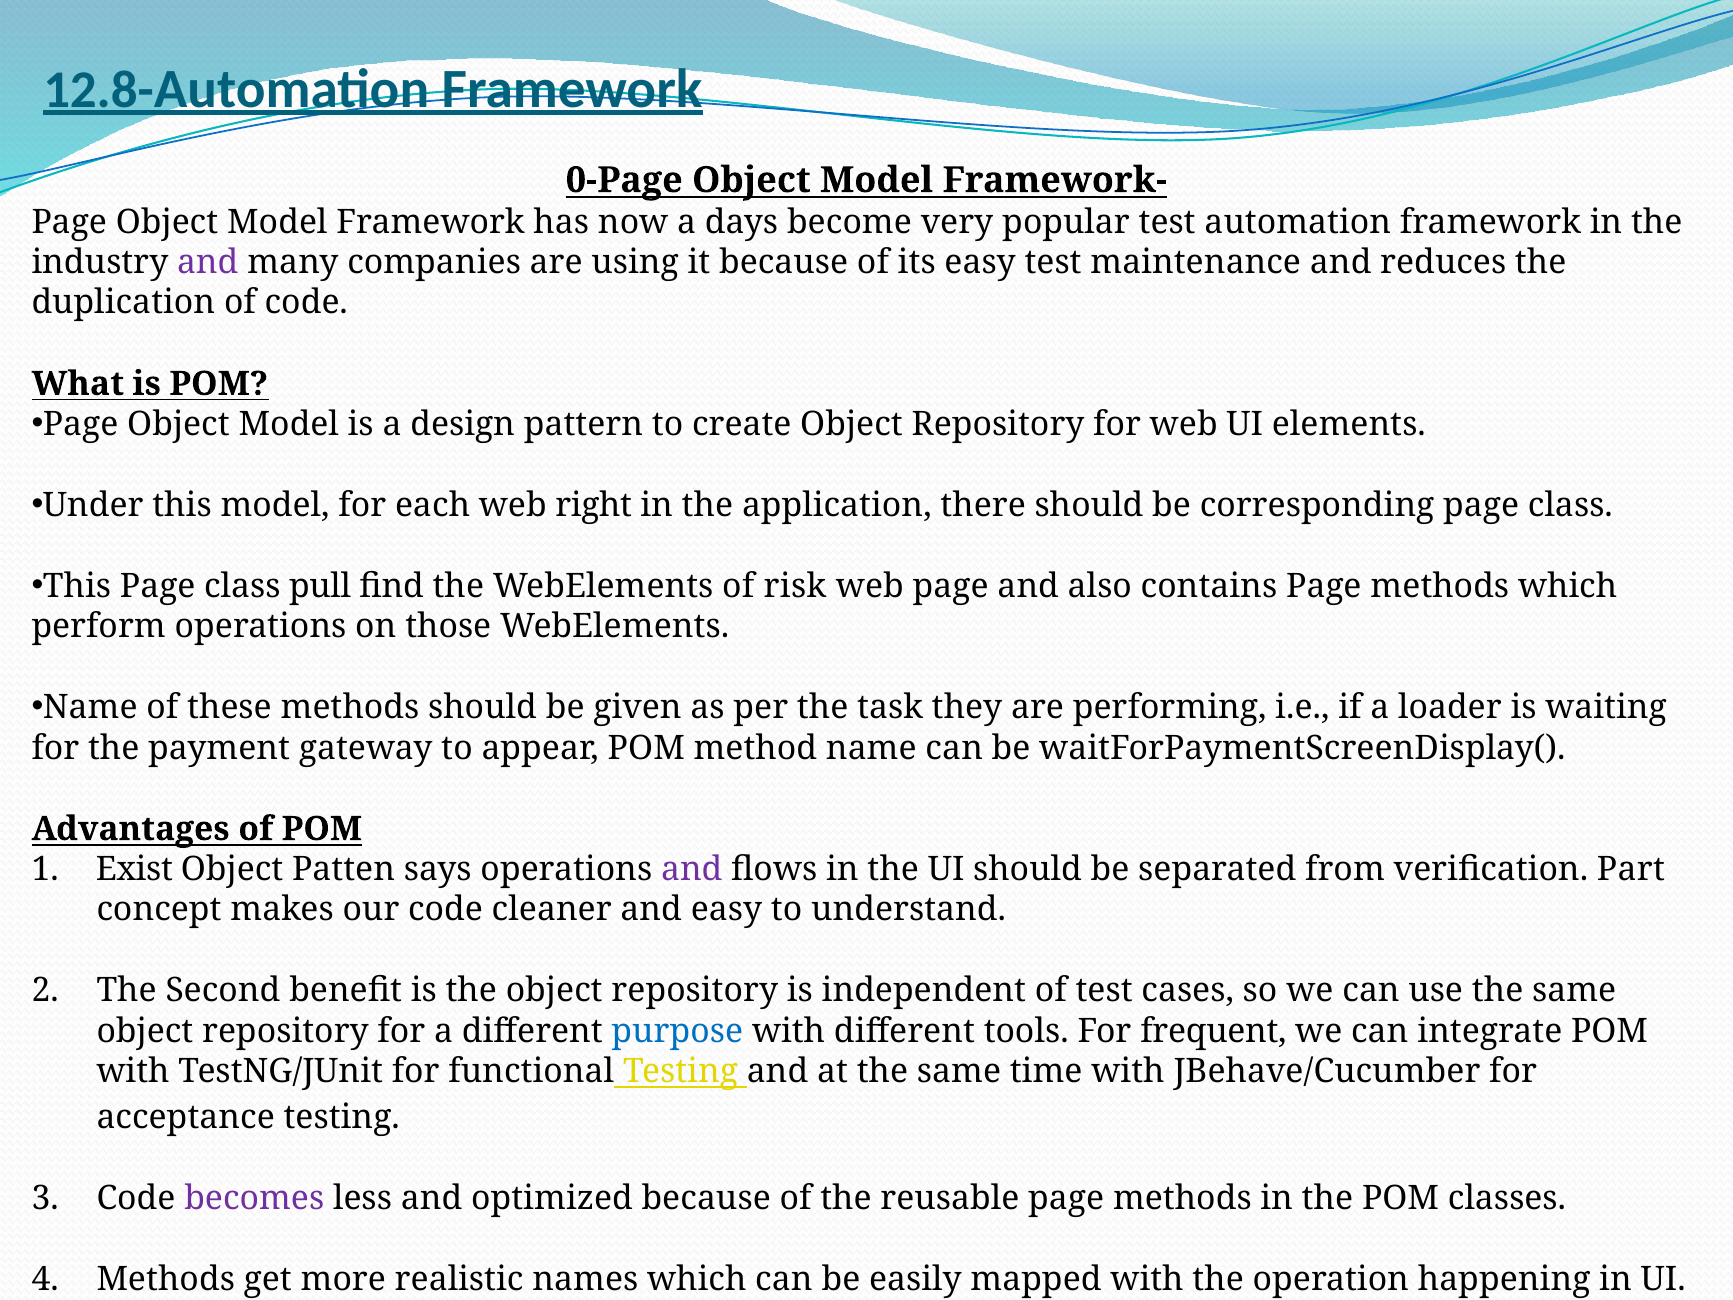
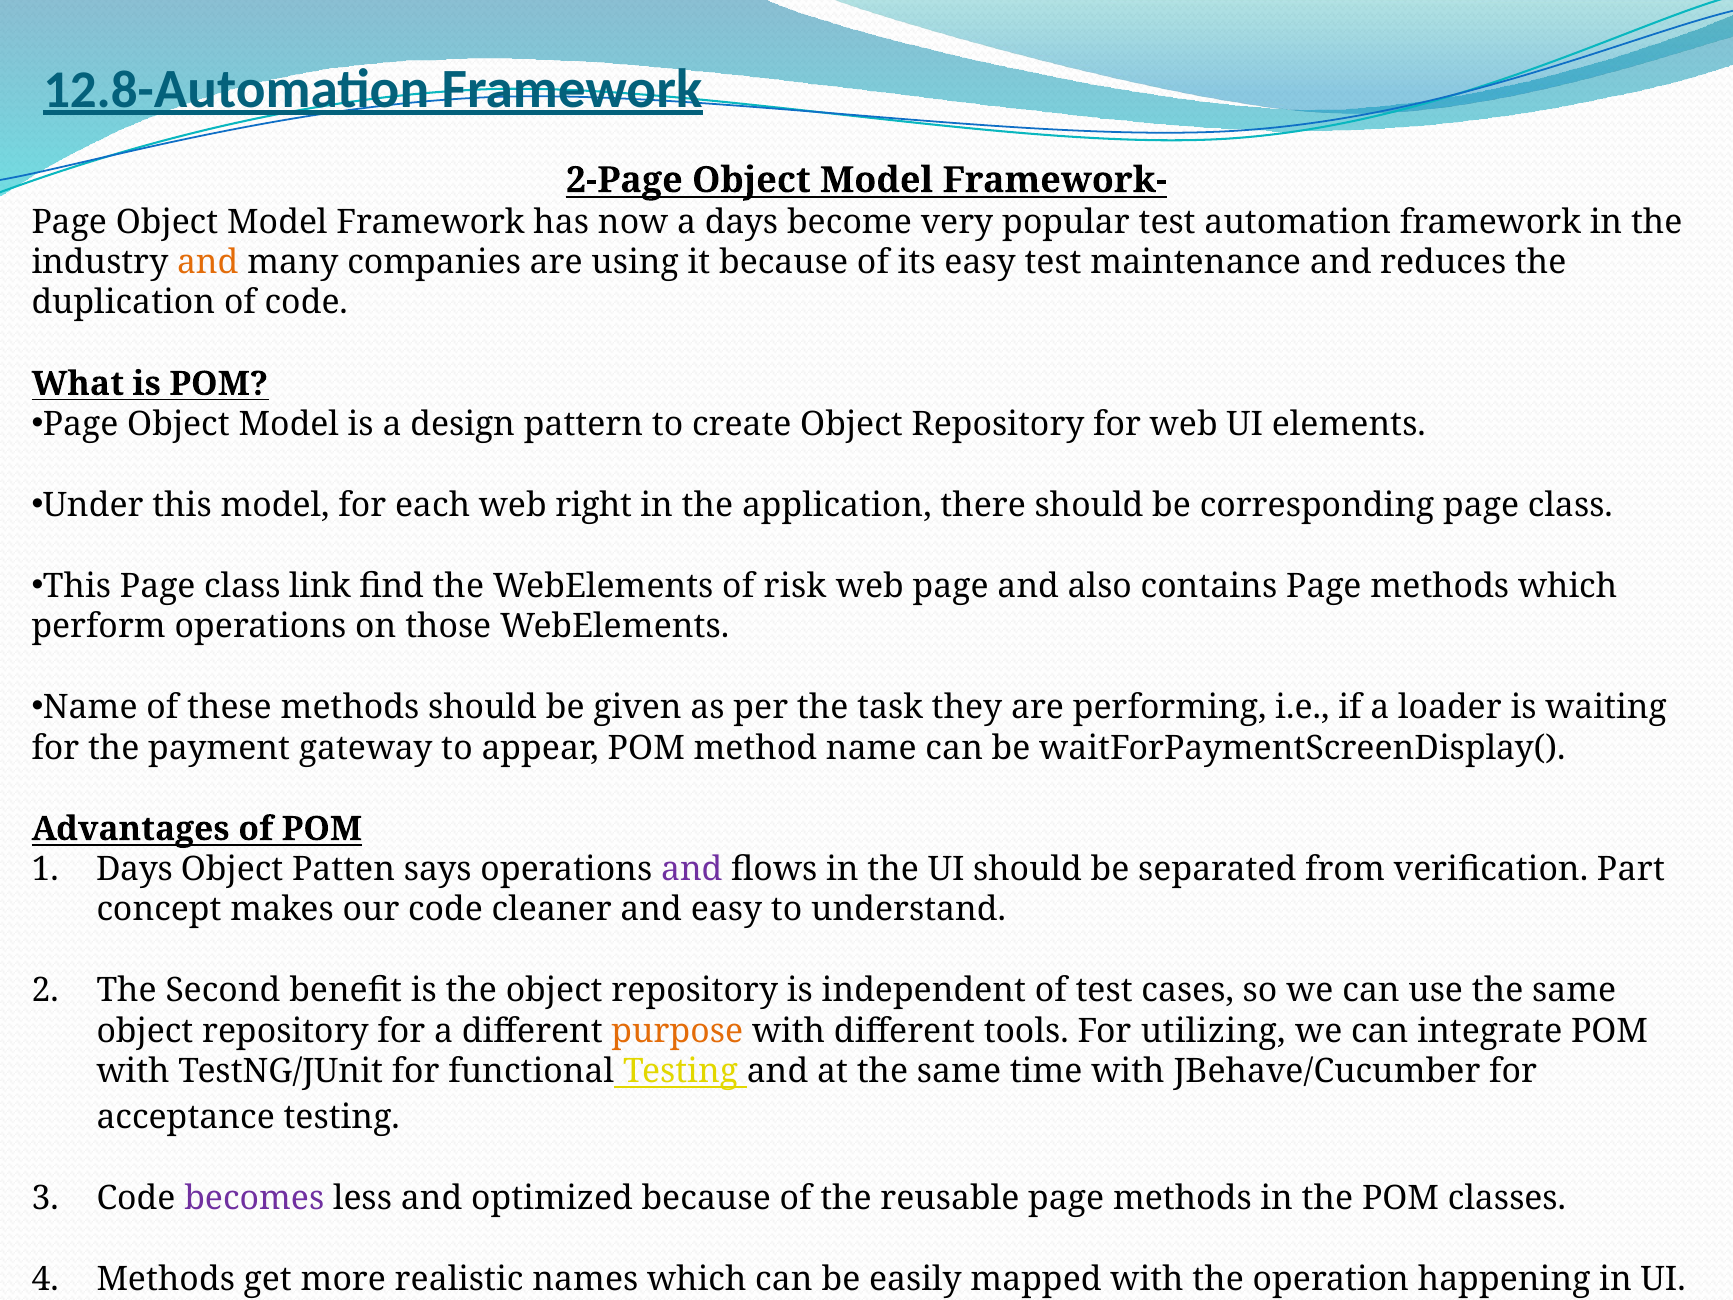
0-Page: 0-Page -> 2-Page
and at (208, 262) colour: purple -> orange
pull: pull -> link
Exist at (134, 869): Exist -> Days
purpose colour: blue -> orange
frequent: frequent -> utilizing
